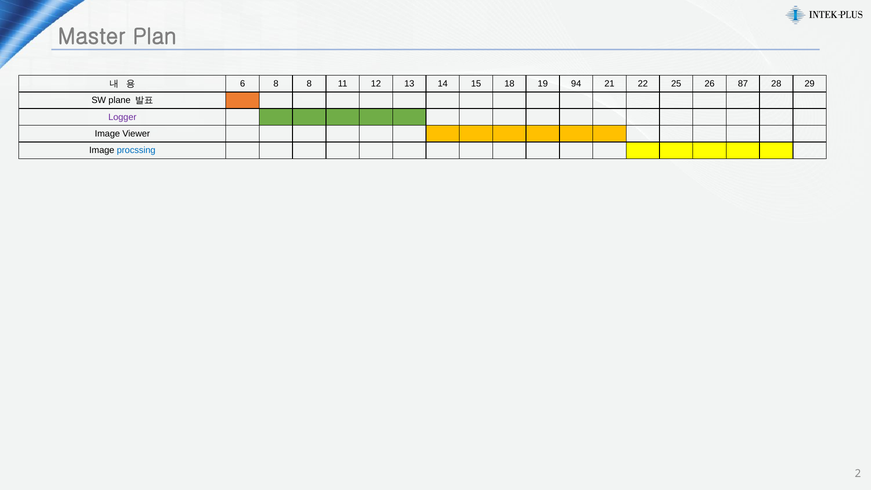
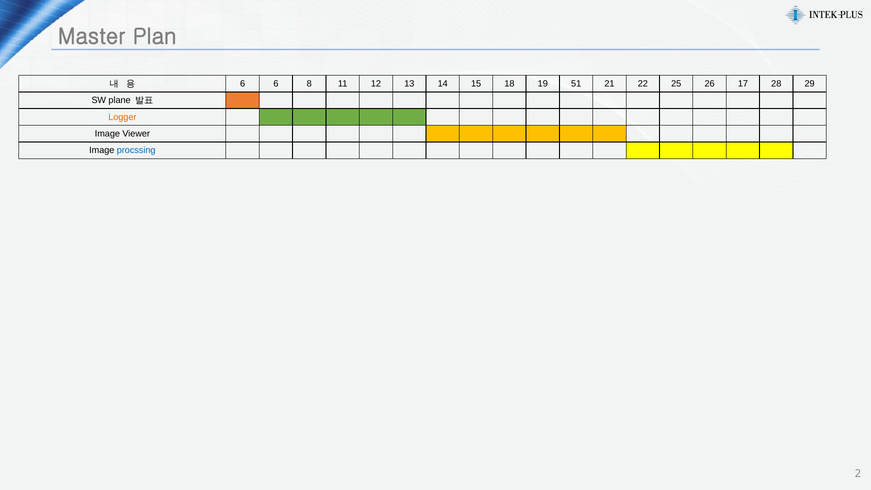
6 8: 8 -> 6
94: 94 -> 51
87: 87 -> 17
Logger colour: purple -> orange
